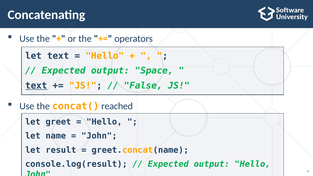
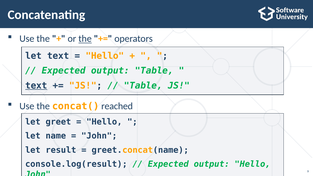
the at (85, 39) underline: none -> present
output Space: Space -> Table
False at (143, 86): False -> Table
